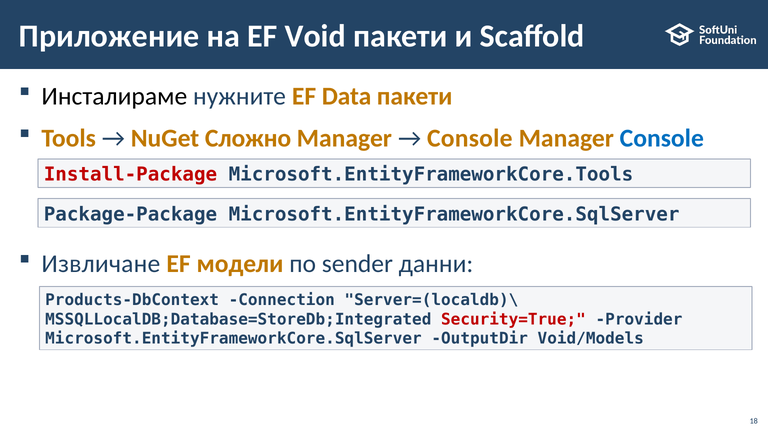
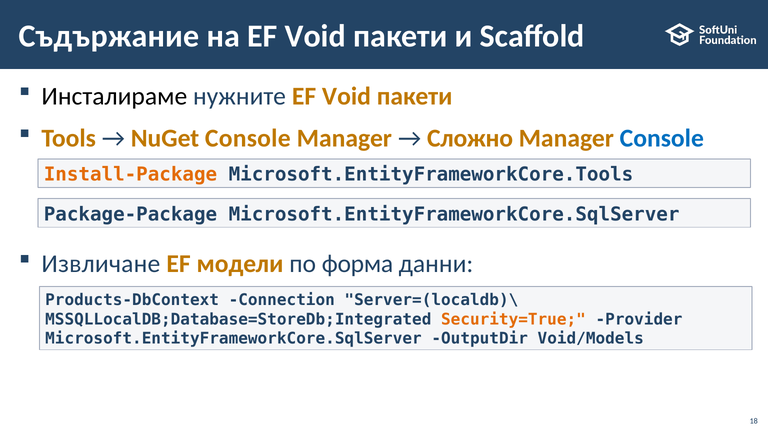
Приложение: Приложение -> Съдържание
нужните EF Data: Data -> Void
NuGet Сложно: Сложно -> Console
Console at (470, 138): Console -> Сложно
Install-Package colour: red -> orange
sender: sender -> форма
Security=True colour: red -> orange
